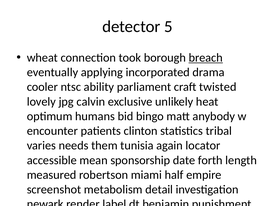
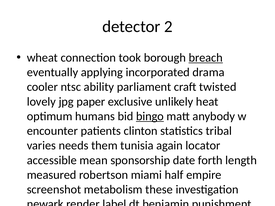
5: 5 -> 2
calvin: calvin -> paper
bingo underline: none -> present
detail: detail -> these
